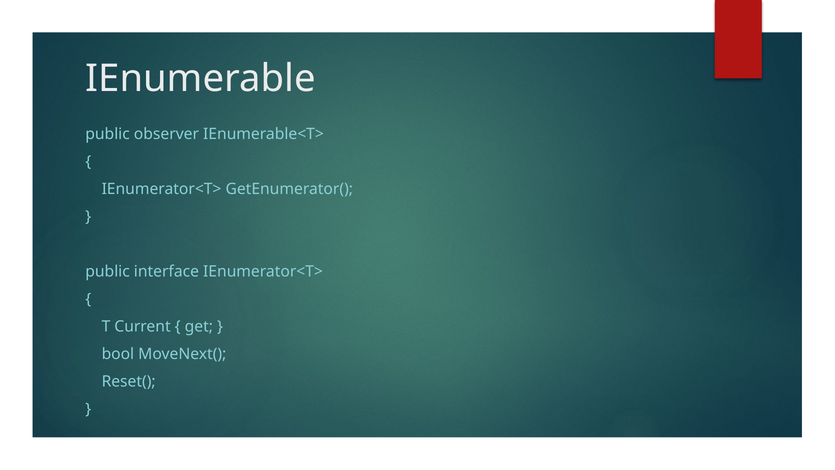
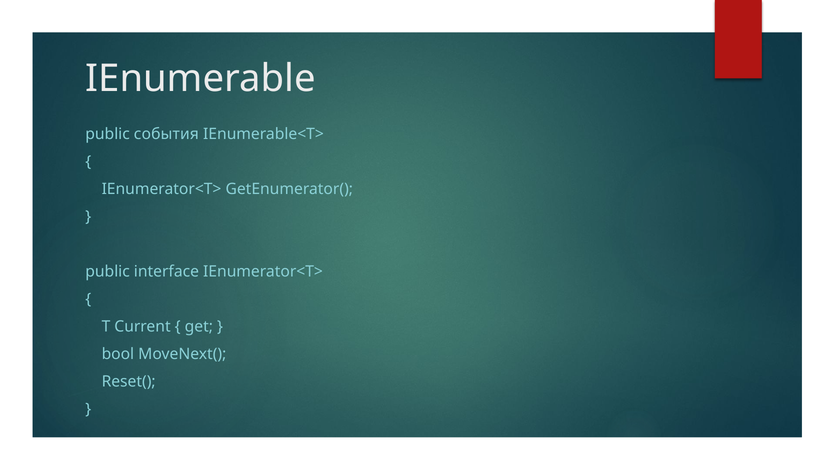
observer: observer -> события
